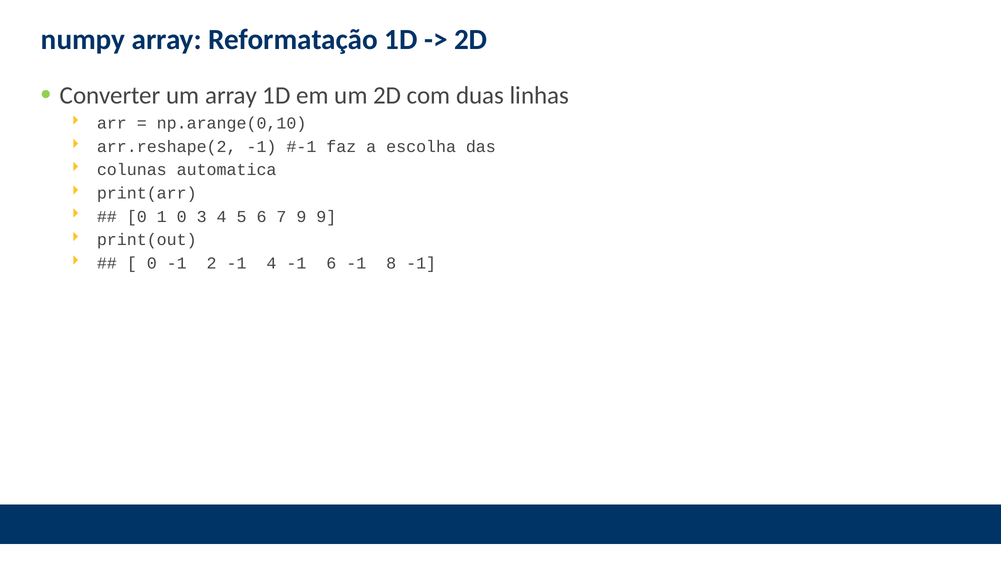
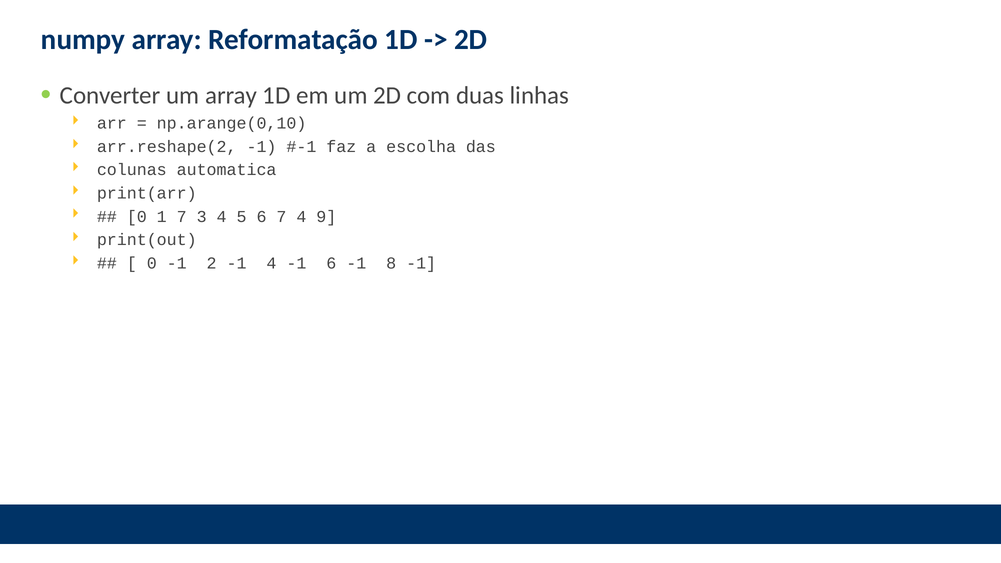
1 0: 0 -> 7
7 9: 9 -> 4
